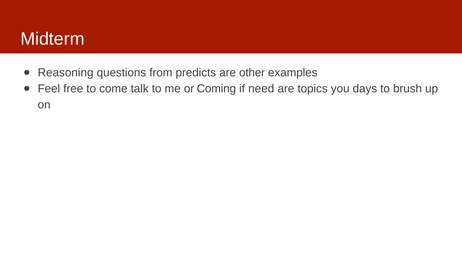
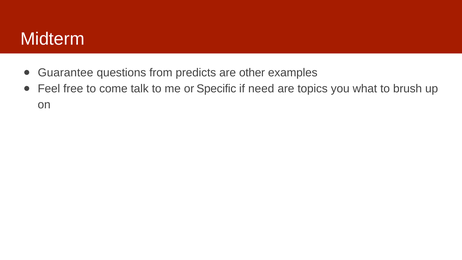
Reasoning: Reasoning -> Guarantee
Coming: Coming -> Specific
days: days -> what
